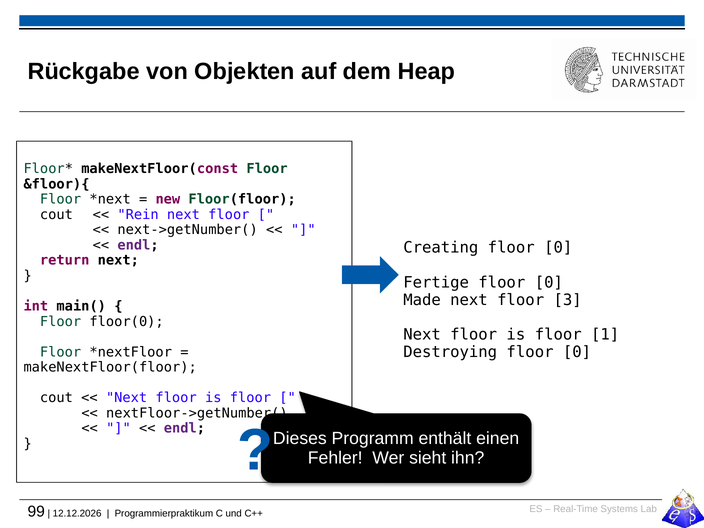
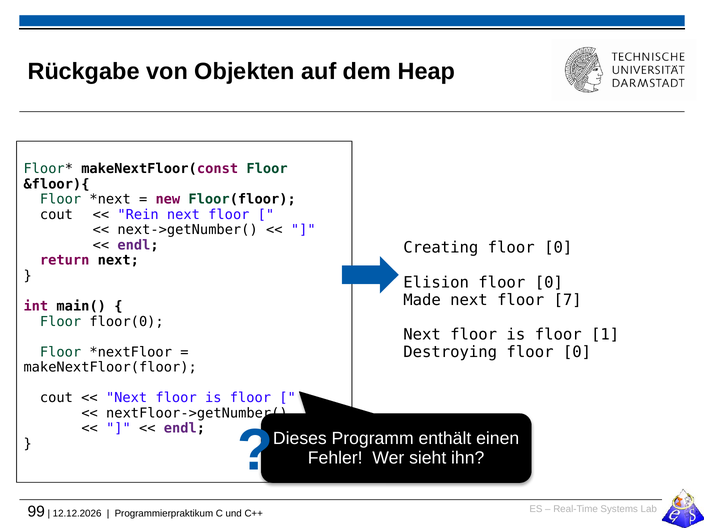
Fertige: Fertige -> Elision
3: 3 -> 7
